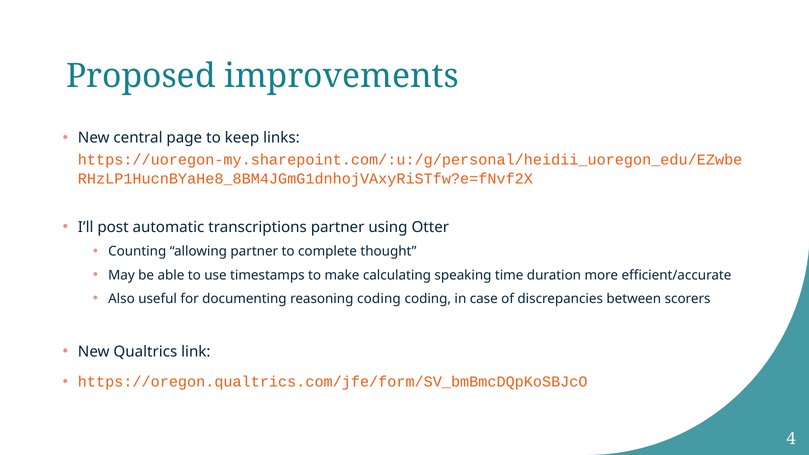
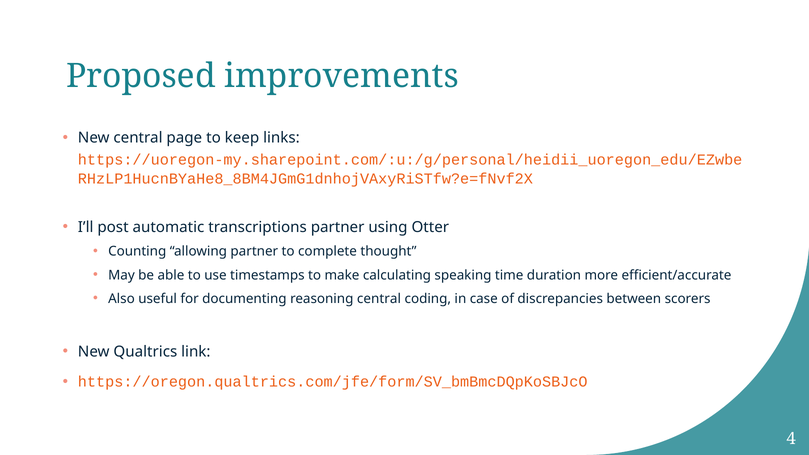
reasoning coding: coding -> central
